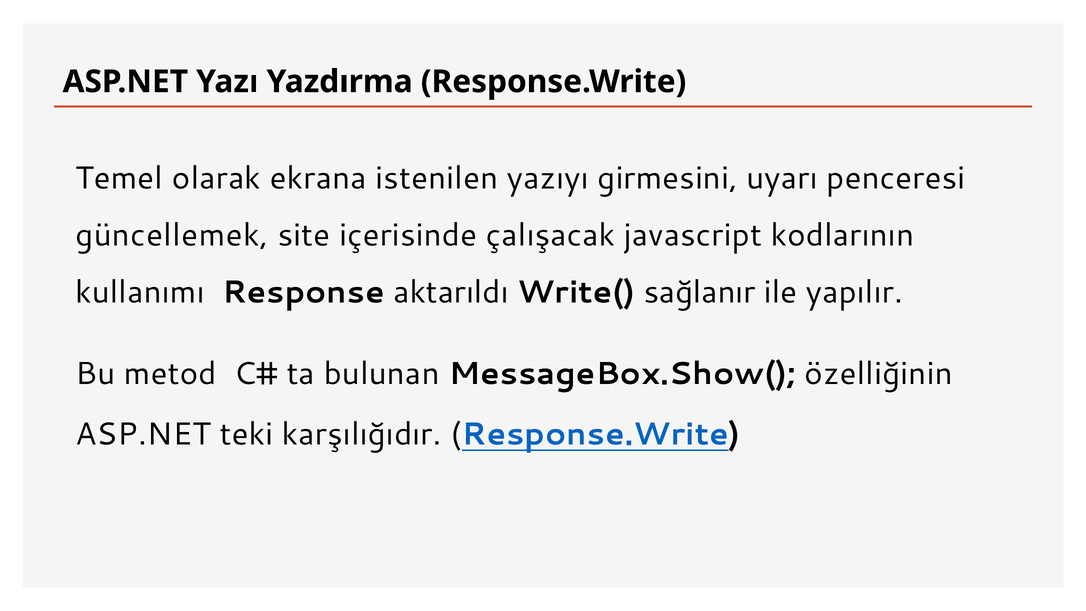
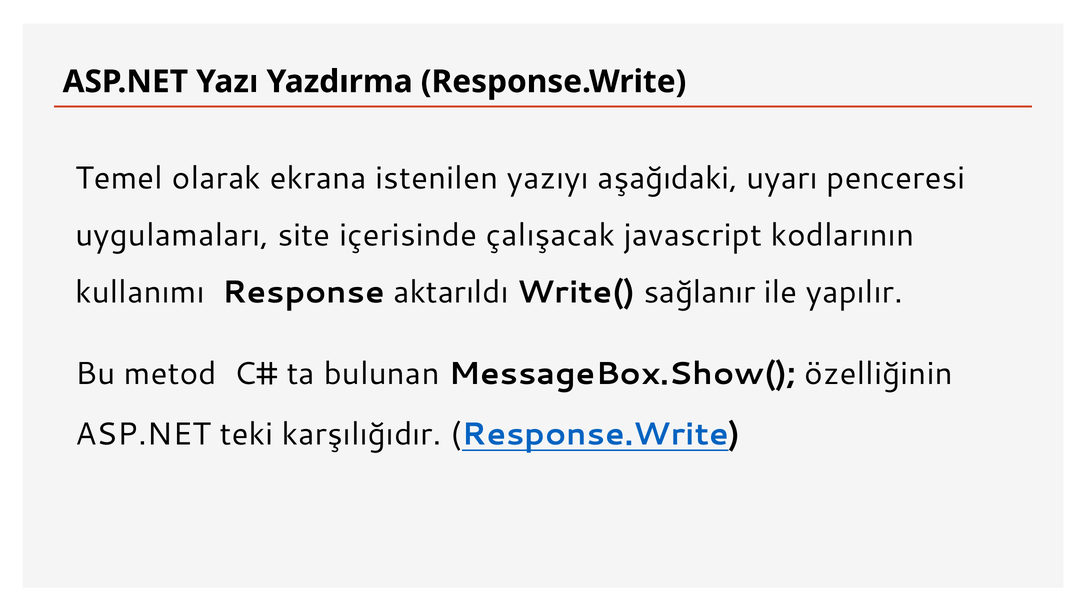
girmesini: girmesini -> aşağıdaki
güncellemek: güncellemek -> uygulamaları
